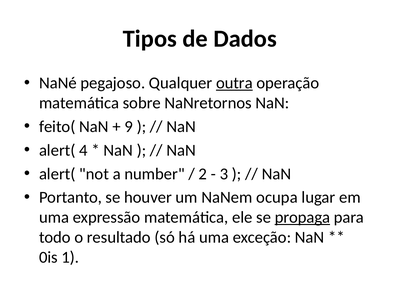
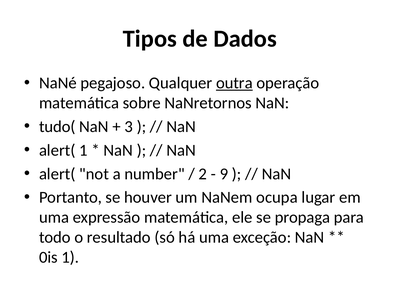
feito(: feito( -> tudo(
9: 9 -> 3
alert( 4: 4 -> 1
3: 3 -> 9
propaga underline: present -> none
